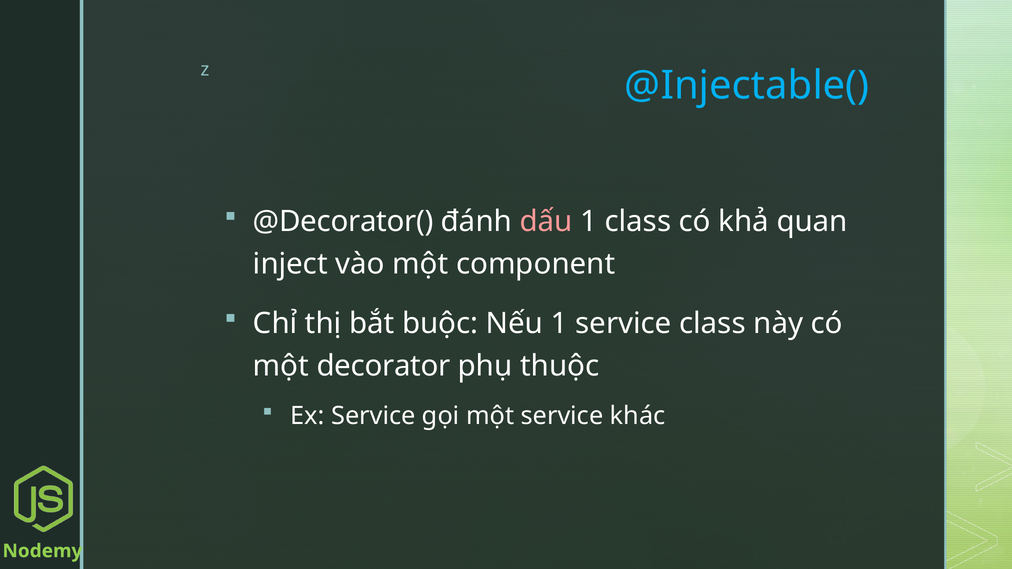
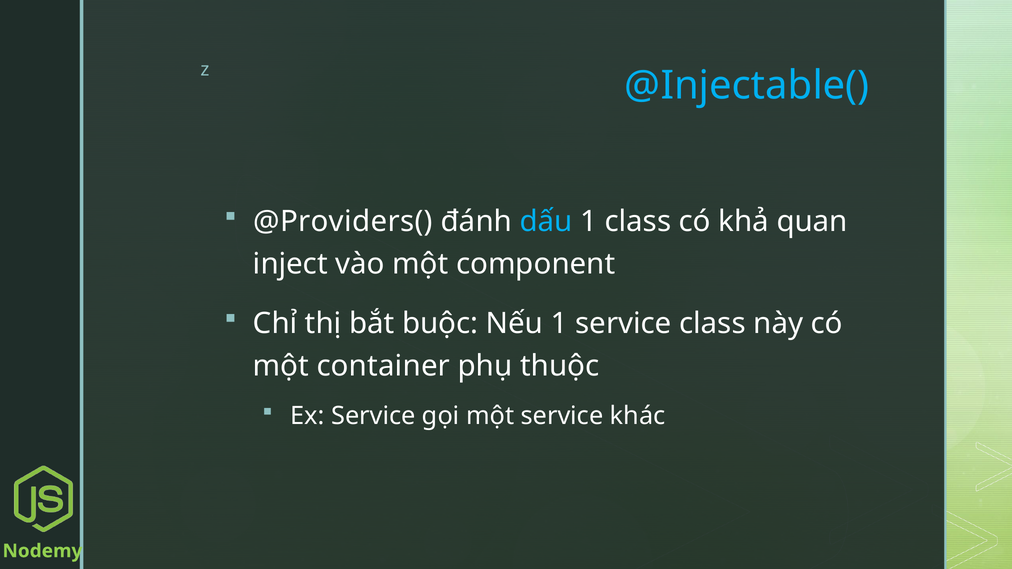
@Decorator(: @Decorator( -> @Providers(
dấu colour: pink -> light blue
decorator: decorator -> container
